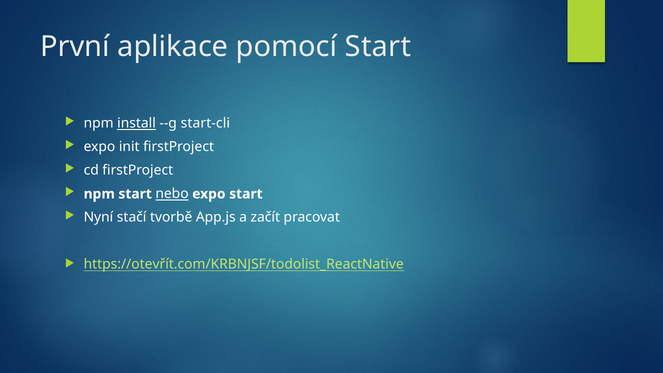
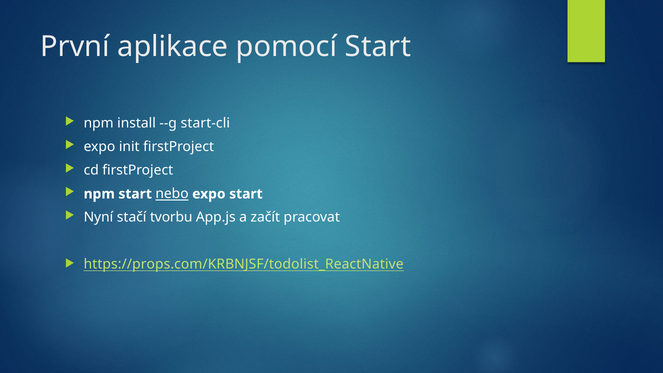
install underline: present -> none
tvorbě: tvorbě -> tvorbu
https://otevřít.com/KRBNJSF/todolist_ReactNative: https://otevřít.com/KRBNJSF/todolist_ReactNative -> https://props.com/KRBNJSF/todolist_ReactNative
